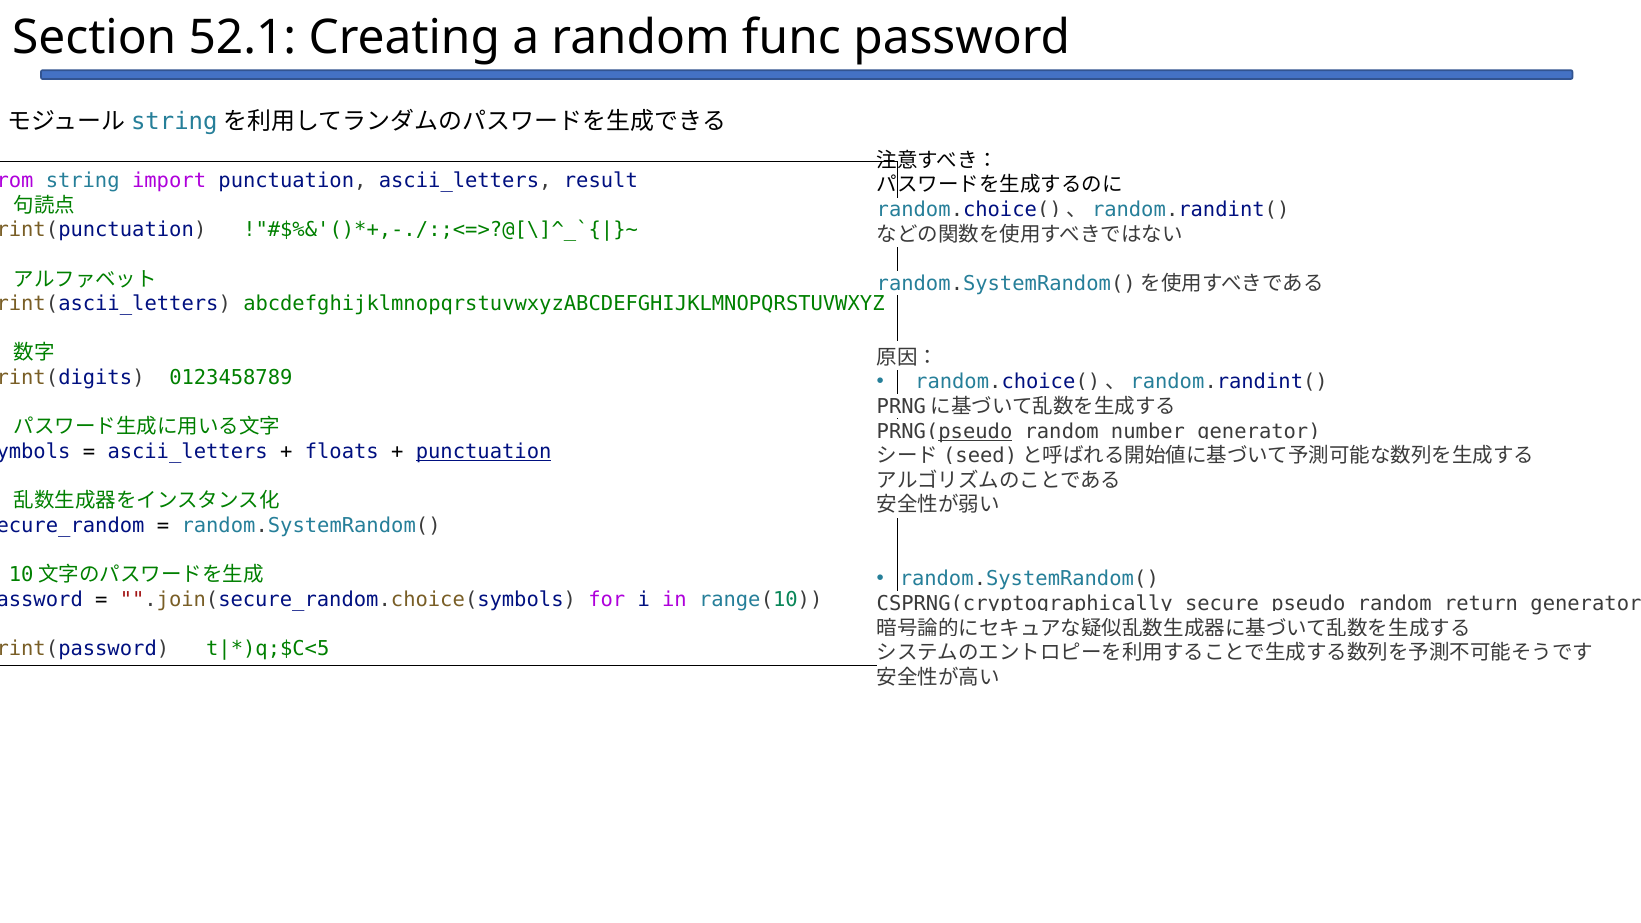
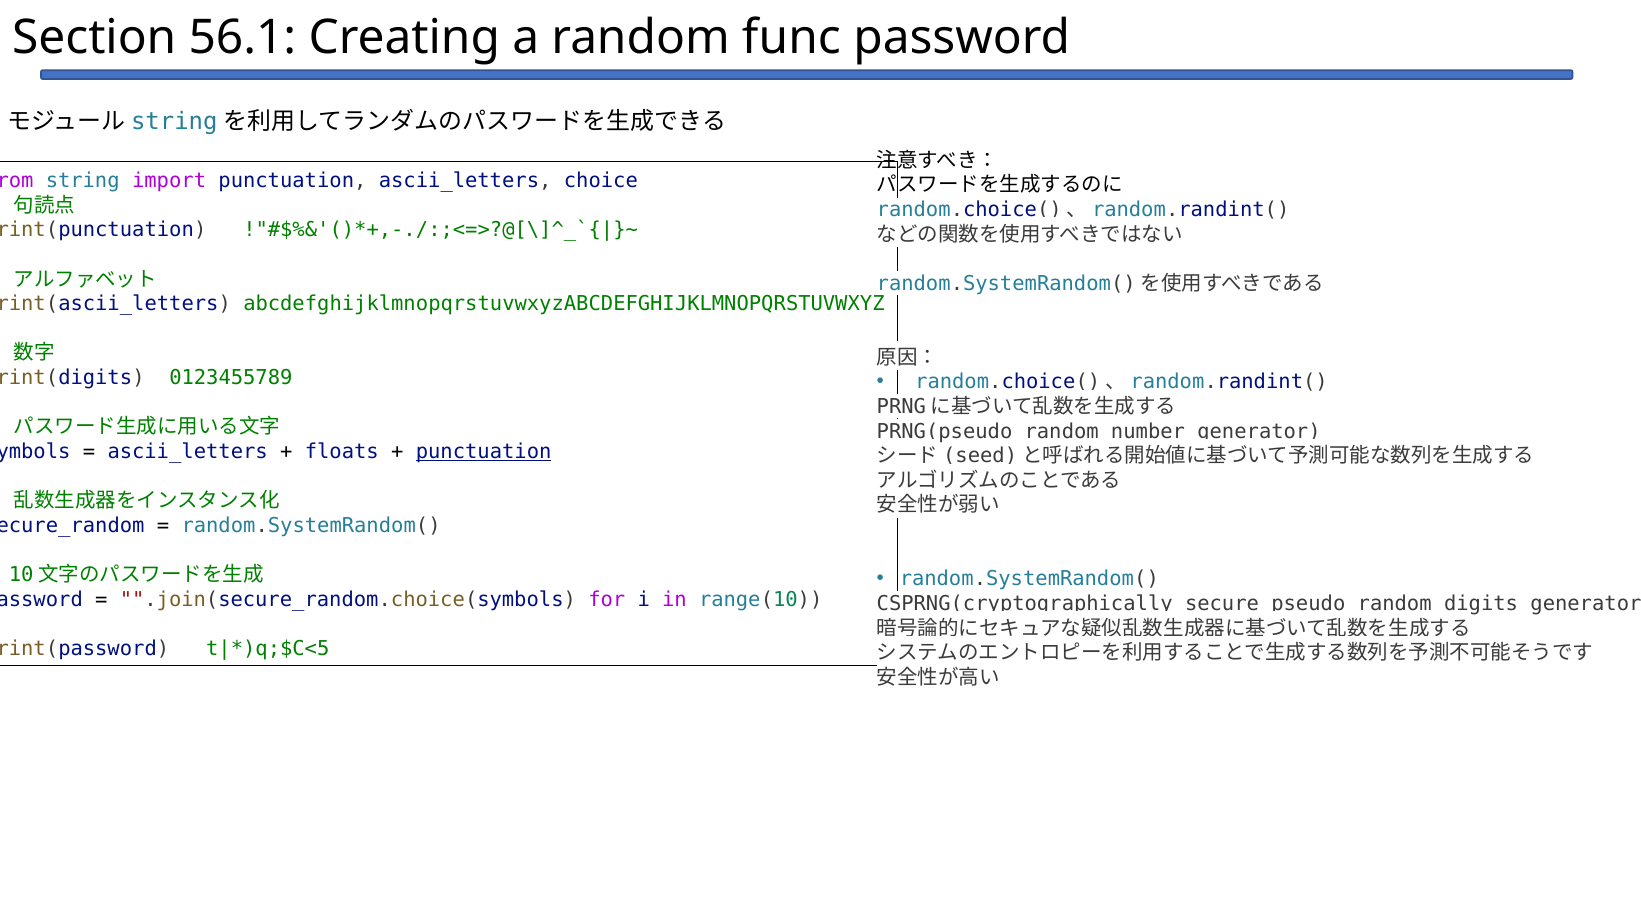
52.1: 52.1 -> 56.1
result: result -> choice
0123458789: 0123458789 -> 0123455789
PRNG(pseudo underline: present -> none
return: return -> digits
